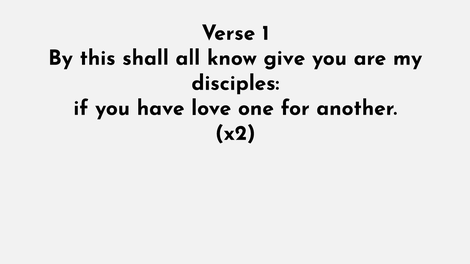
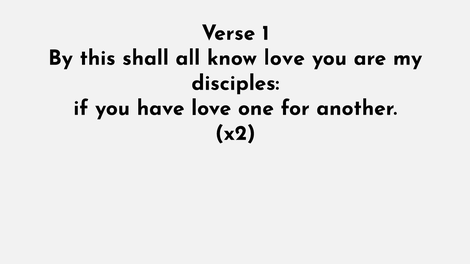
know give: give -> love
